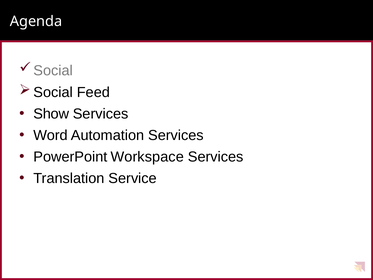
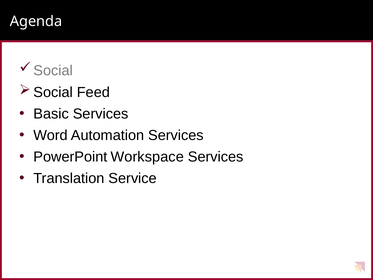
Show: Show -> Basic
